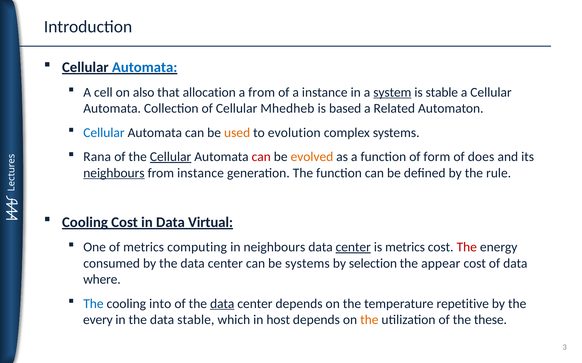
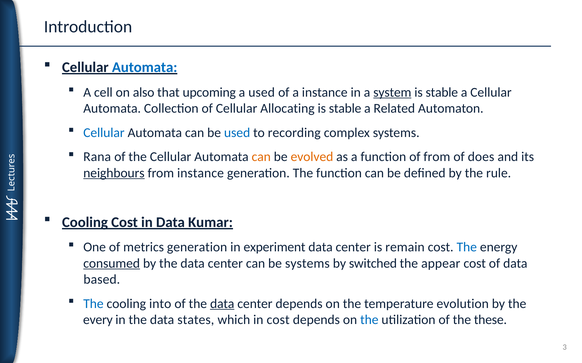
allocation: allocation -> upcoming
a from: from -> used
Mhedheb: Mhedheb -> Allocating
based at (345, 109): based -> stable
used at (237, 133) colour: orange -> blue
evolution: evolution -> recording
Cellular at (171, 157) underline: present -> none
can at (261, 157) colour: red -> orange
of form: form -> from
Virtual: Virtual -> Kumar
metrics computing: computing -> generation
in neighbours: neighbours -> experiment
center at (353, 247) underline: present -> none
is metrics: metrics -> remain
The at (467, 247) colour: red -> blue
consumed underline: none -> present
selection: selection -> switched
where: where -> based
repetitive: repetitive -> evolution
data stable: stable -> states
in host: host -> cost
the at (369, 320) colour: orange -> blue
